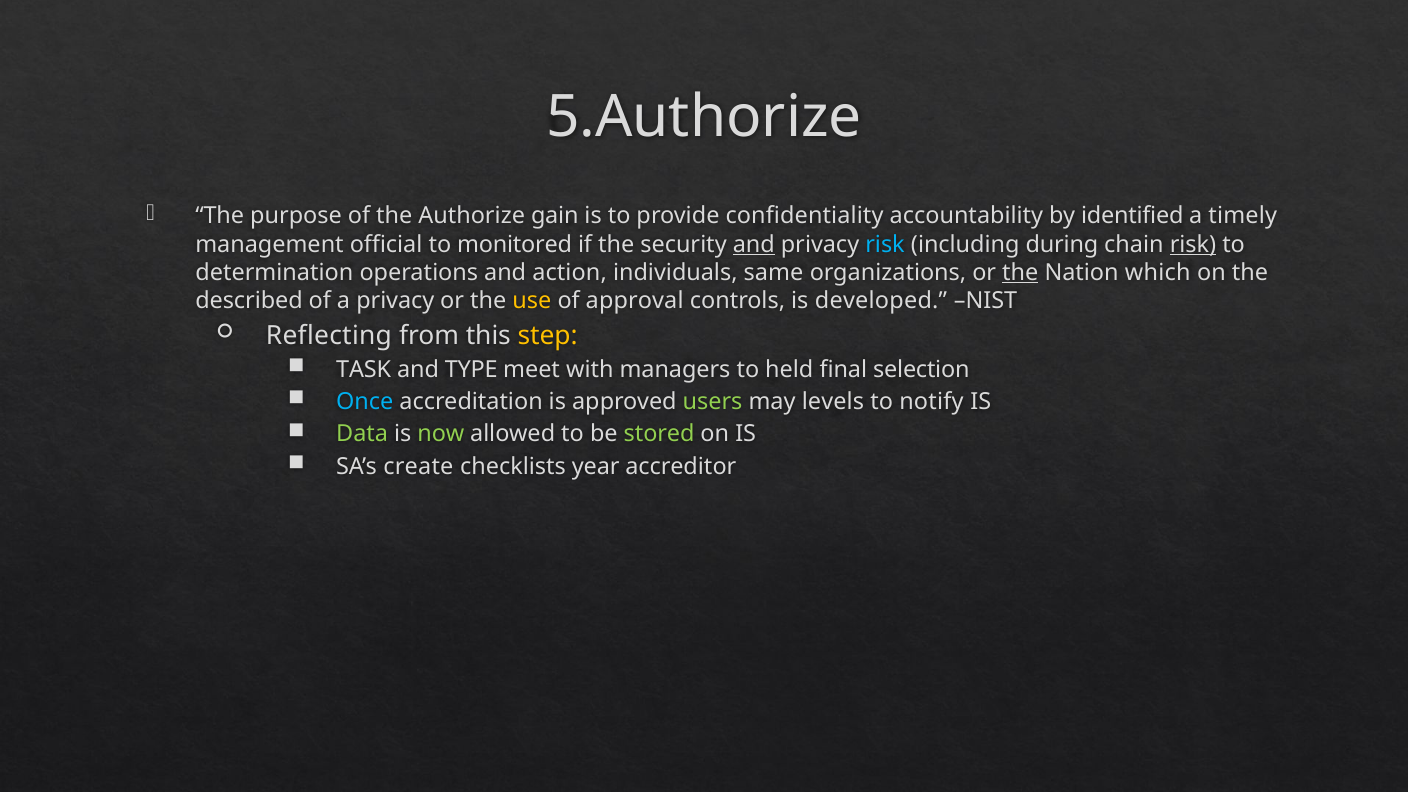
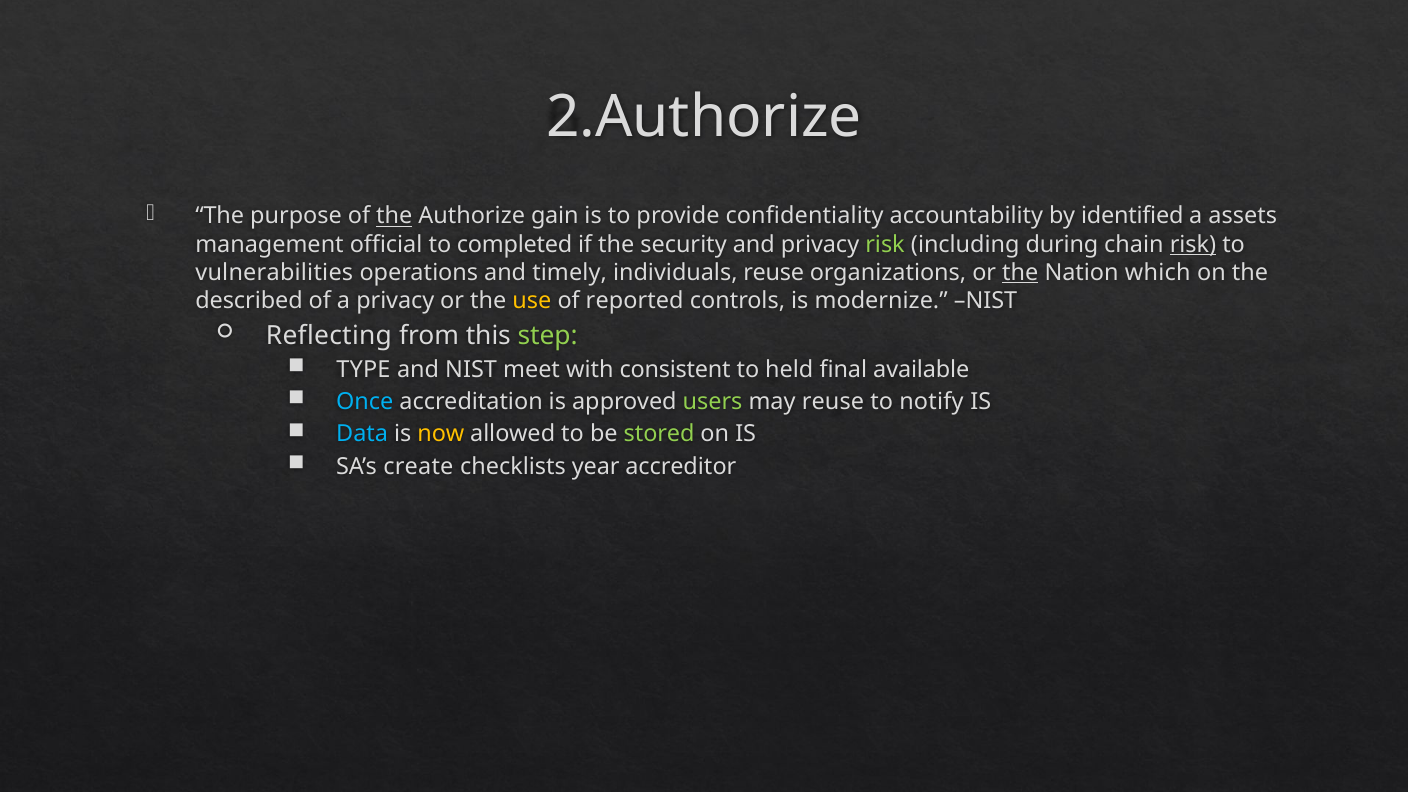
5.Authorize: 5.Authorize -> 2.Authorize
the at (394, 216) underline: none -> present
timely: timely -> assets
monitored: monitored -> completed
and at (754, 244) underline: present -> none
risk at (885, 244) colour: light blue -> light green
determination: determination -> vulnerabilities
action: action -> timely
individuals same: same -> reuse
approval: approval -> reported
developed: developed -> modernize
step colour: yellow -> light green
TASK: TASK -> TYPE
and TYPE: TYPE -> NIST
managers: managers -> consistent
selection: selection -> available
may levels: levels -> reuse
Data colour: light green -> light blue
now colour: light green -> yellow
